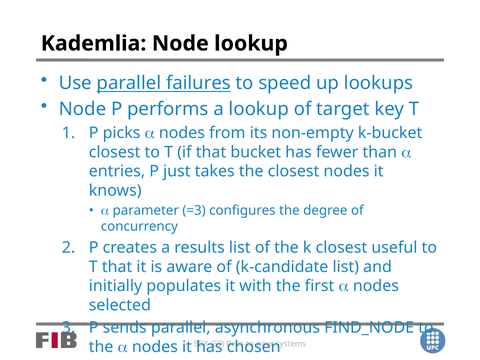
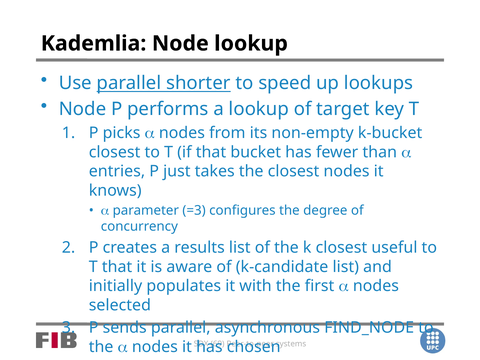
failures: failures -> shorter
